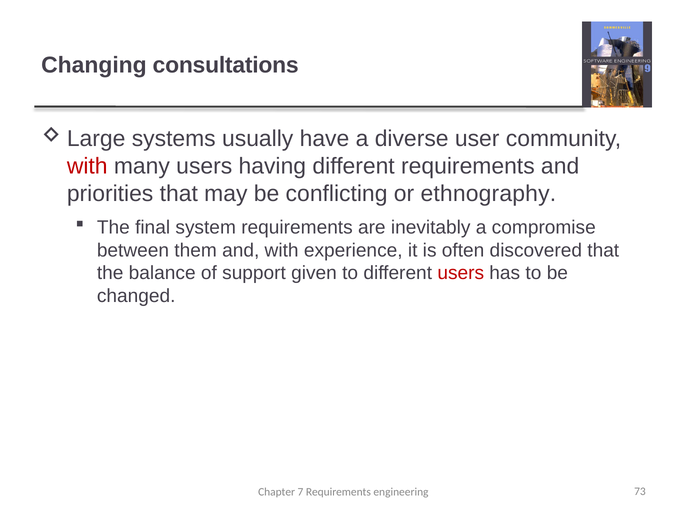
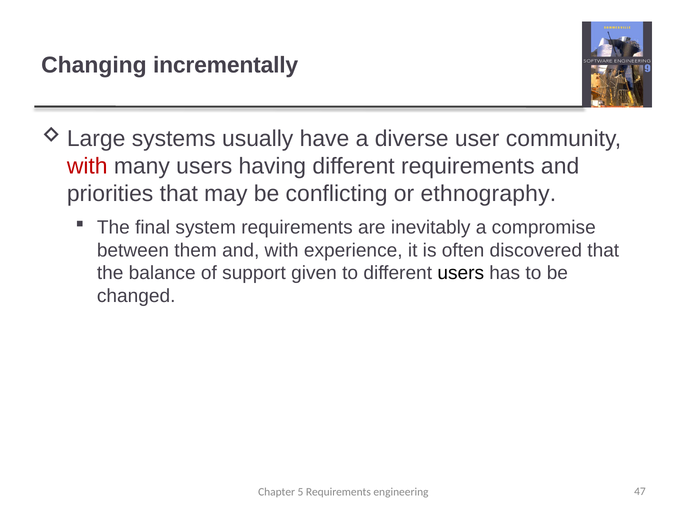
consultations: consultations -> incrementally
users at (461, 273) colour: red -> black
7: 7 -> 5
73: 73 -> 47
